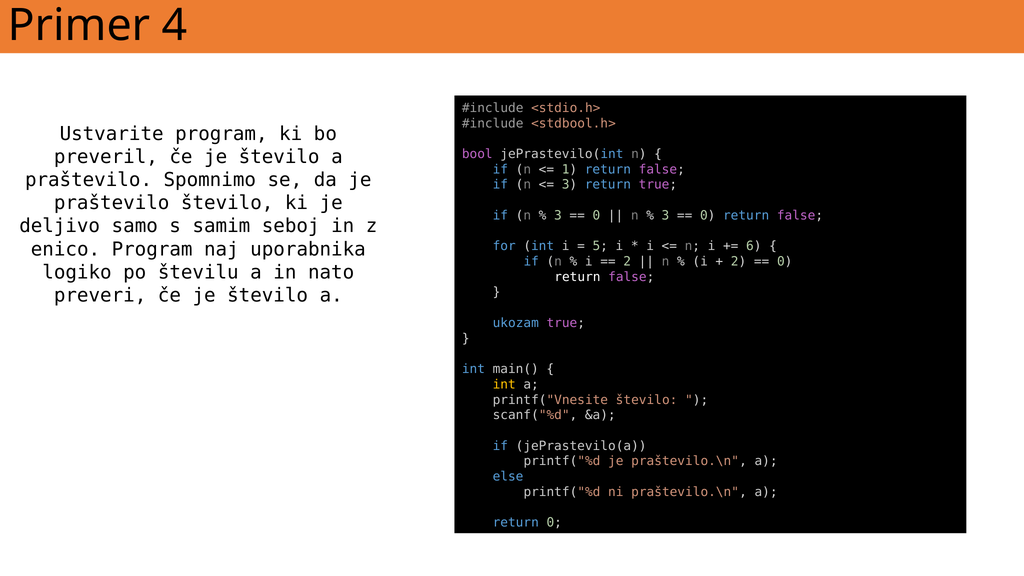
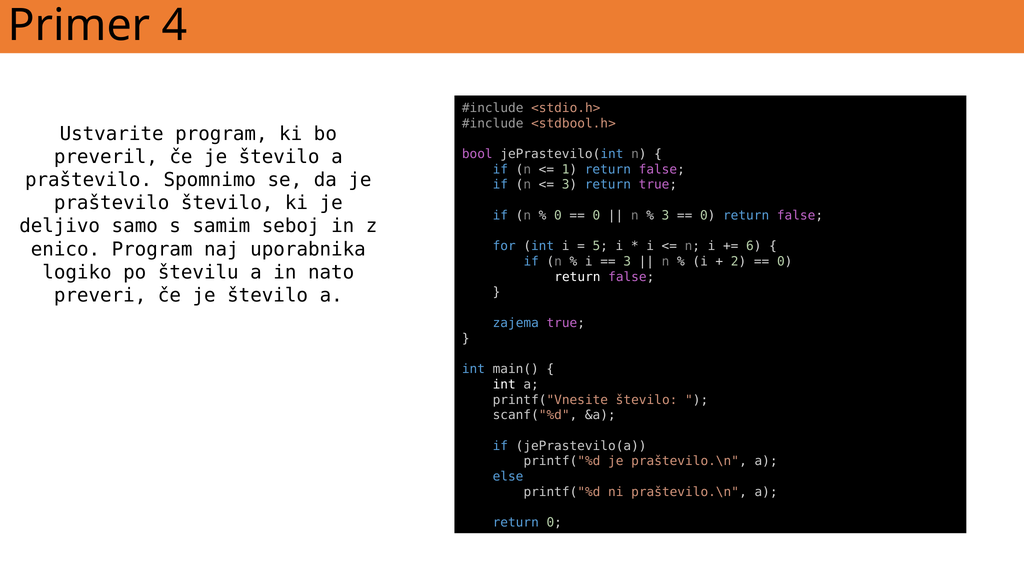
3 at (558, 215): 3 -> 0
2 at (627, 262): 2 -> 3
ukozam: ukozam -> zajema
int at (504, 384) colour: yellow -> white
